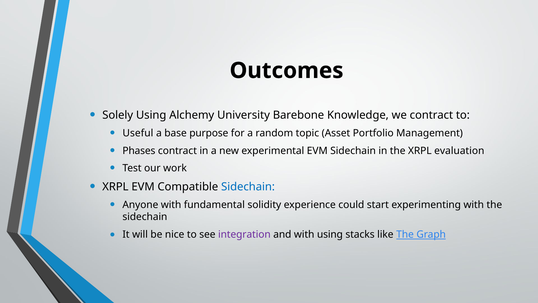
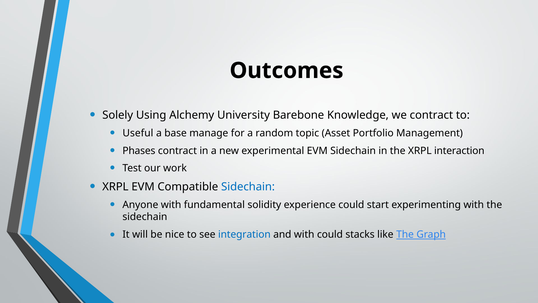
purpose: purpose -> manage
evaluation: evaluation -> interaction
integration colour: purple -> blue
with using: using -> could
